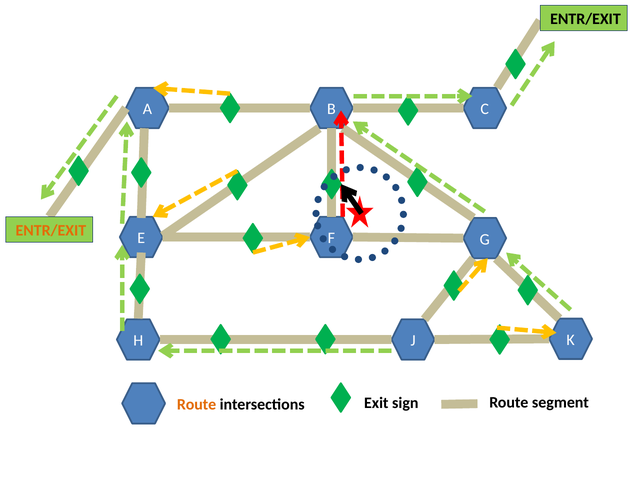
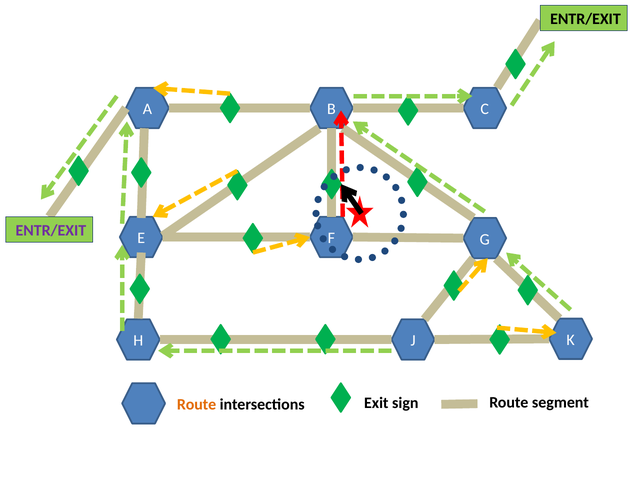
ENTR/EXIT at (51, 230) colour: orange -> purple
